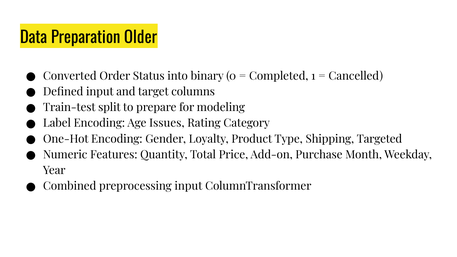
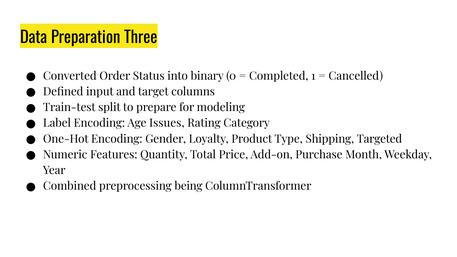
Older: Older -> Three
preprocessing input: input -> being
